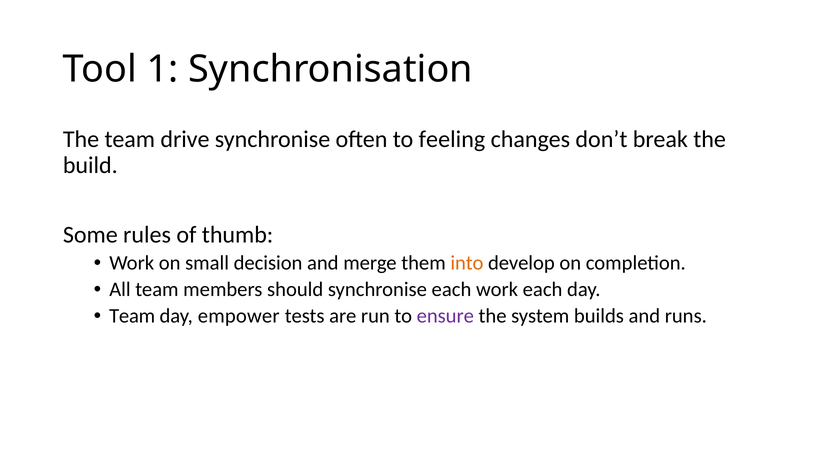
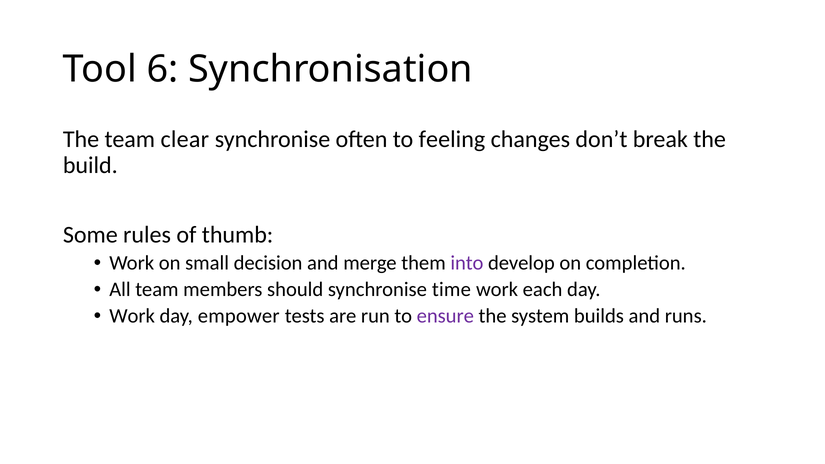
1: 1 -> 6
drive: drive -> clear
into colour: orange -> purple
synchronise each: each -> time
Team at (132, 316): Team -> Work
